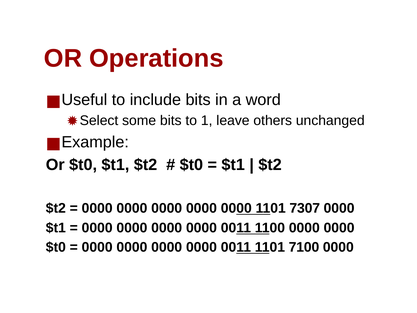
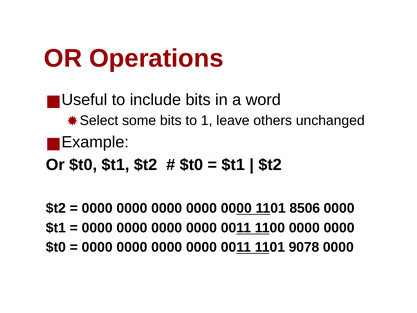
7307: 7307 -> 8506
7100: 7100 -> 9078
